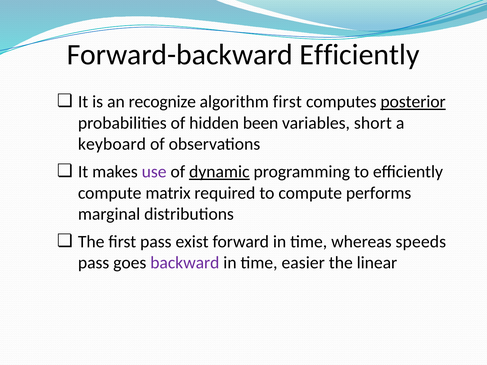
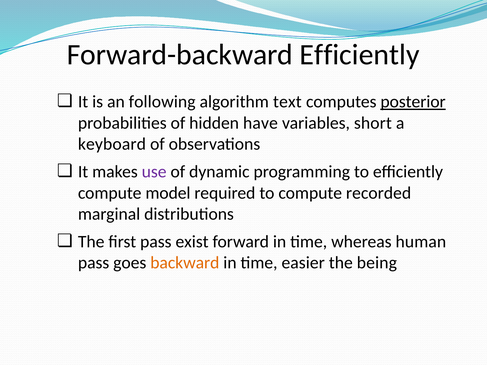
recognize: recognize -> following
algorithm first: first -> text
been: been -> have
dynamic underline: present -> none
matrix: matrix -> model
performs: performs -> recorded
speeds: speeds -> human
backward colour: purple -> orange
linear: linear -> being
